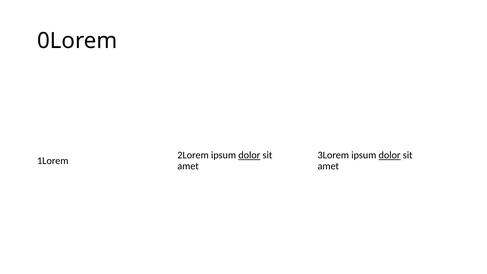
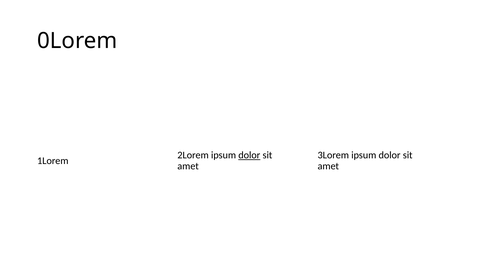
dolor at (390, 155) underline: present -> none
